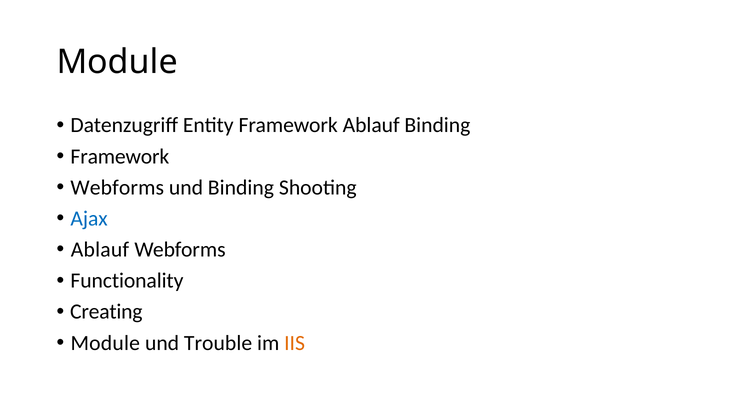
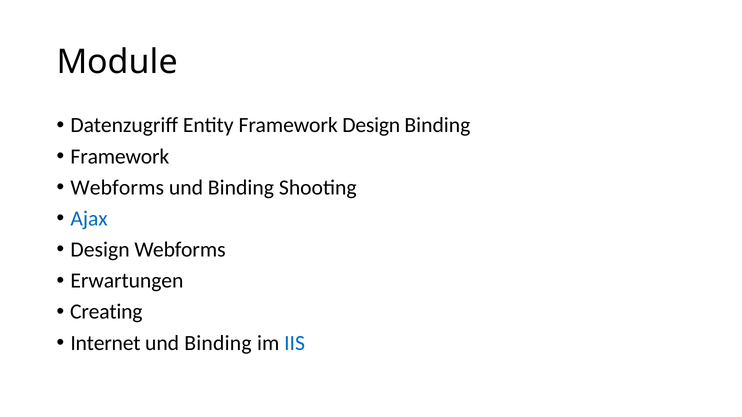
Framework Ablauf: Ablauf -> Design
Ablauf at (100, 250): Ablauf -> Design
Functionality: Functionality -> Erwartungen
Module at (105, 343): Module -> Internet
Trouble at (218, 343): Trouble -> Binding
IIS colour: orange -> blue
